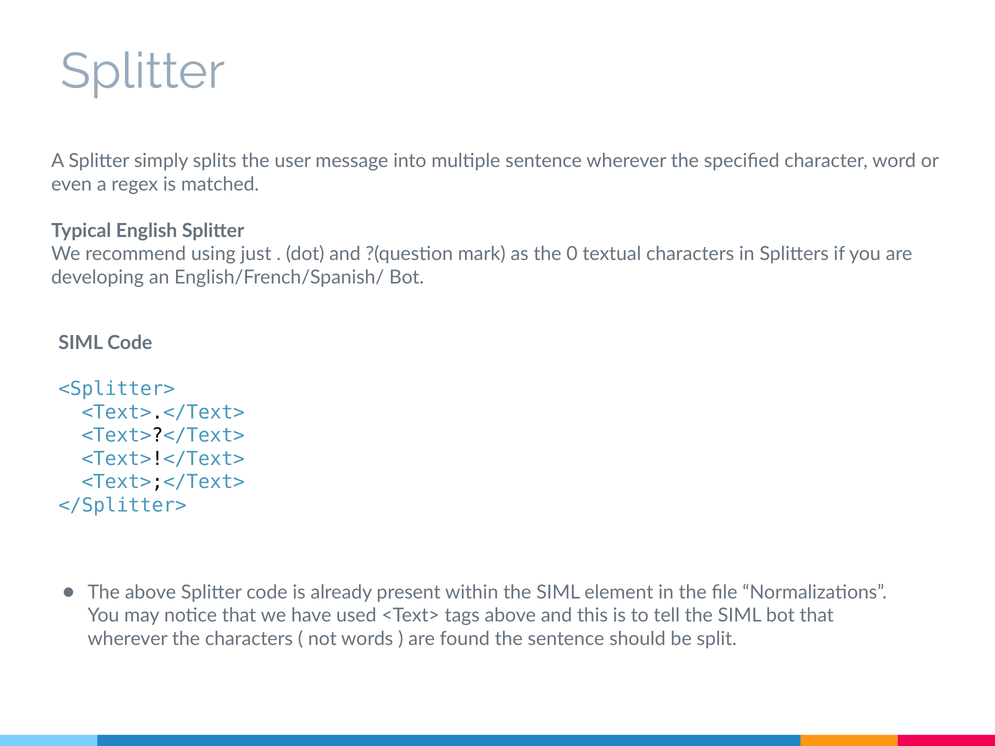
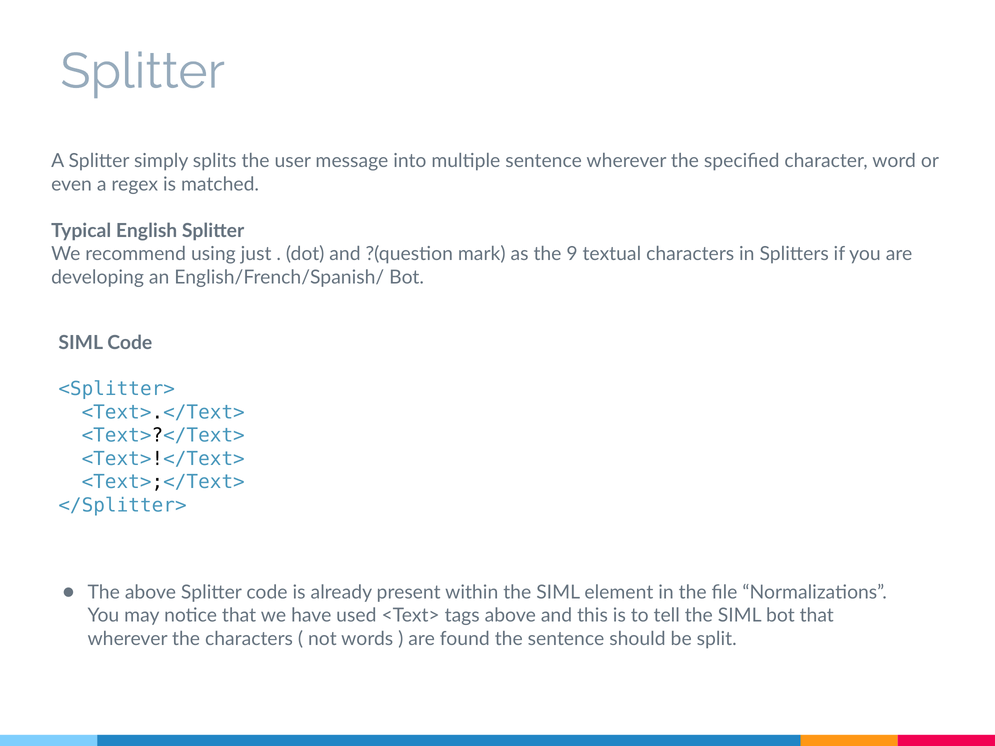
0: 0 -> 9
